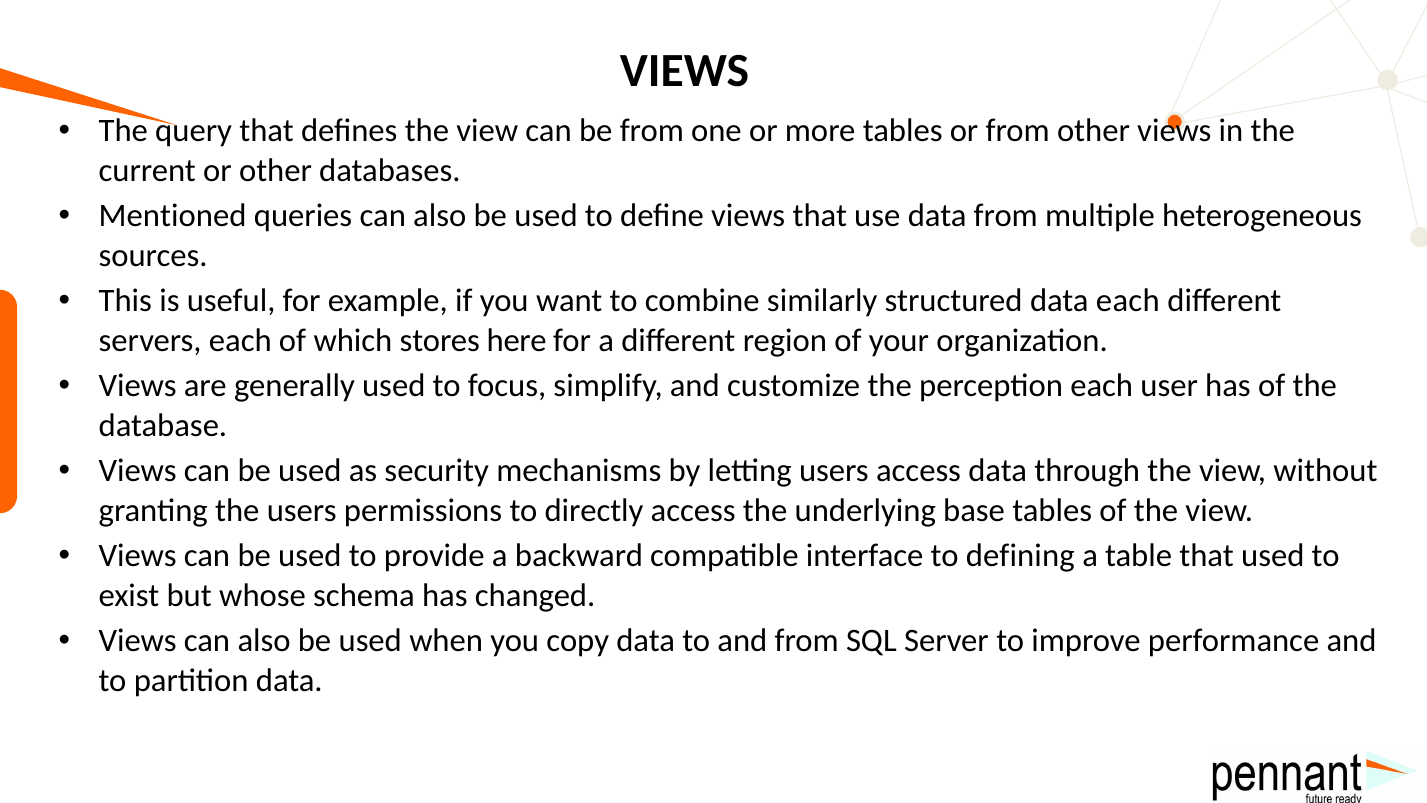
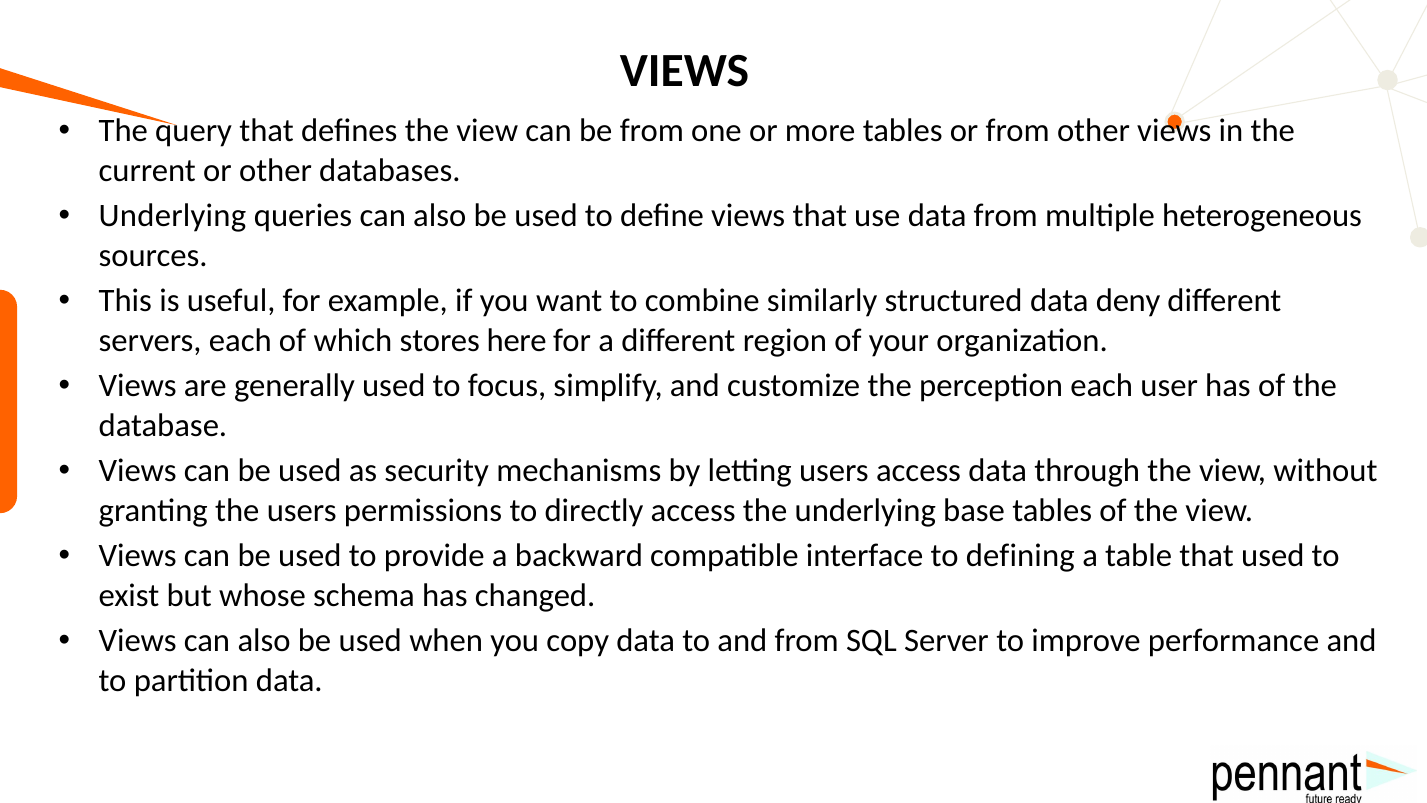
Mentioned at (173, 216): Mentioned -> Underlying
data each: each -> deny
